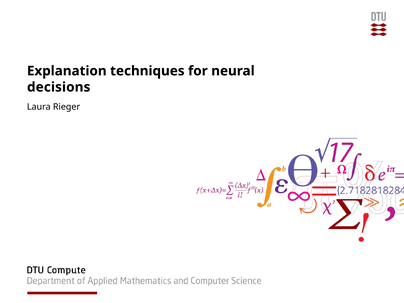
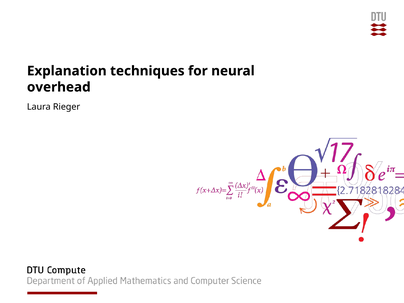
decisions: decisions -> overhead
